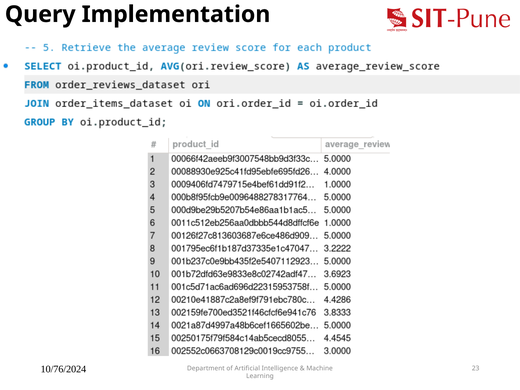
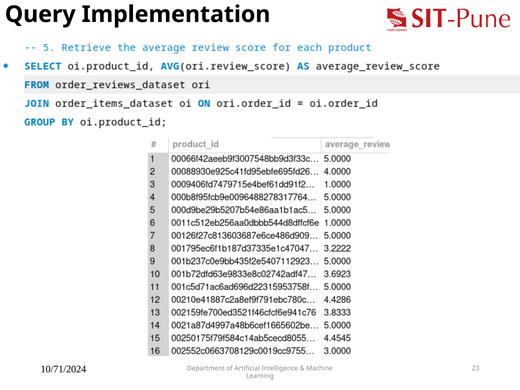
10/76/2024: 10/76/2024 -> 10/71/2024
